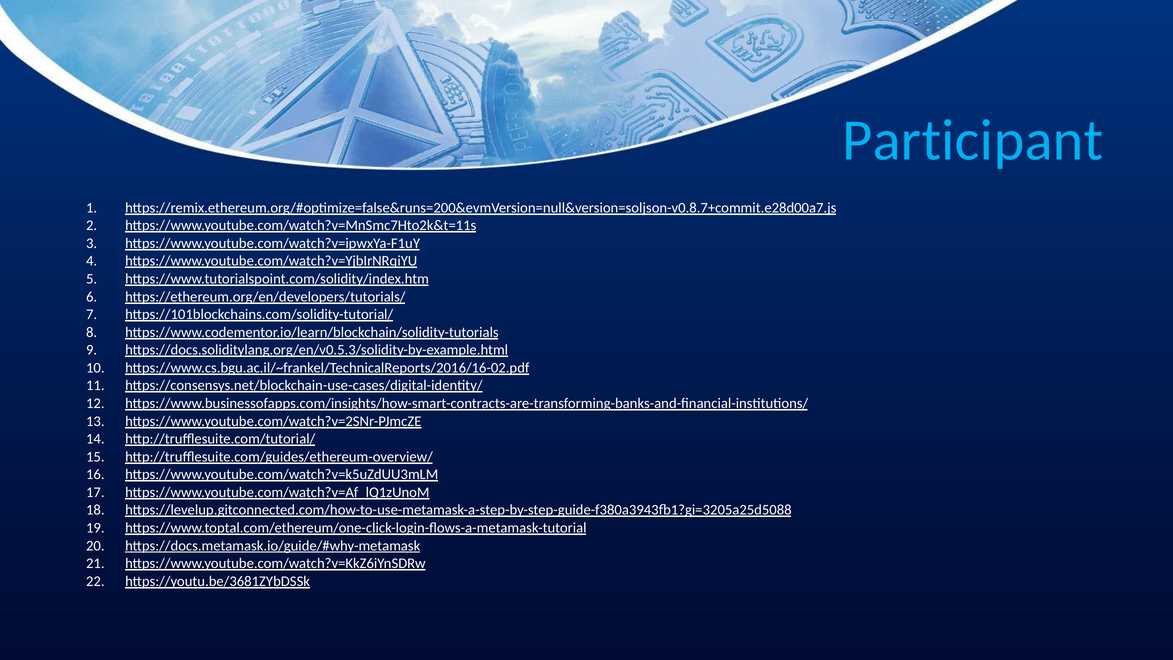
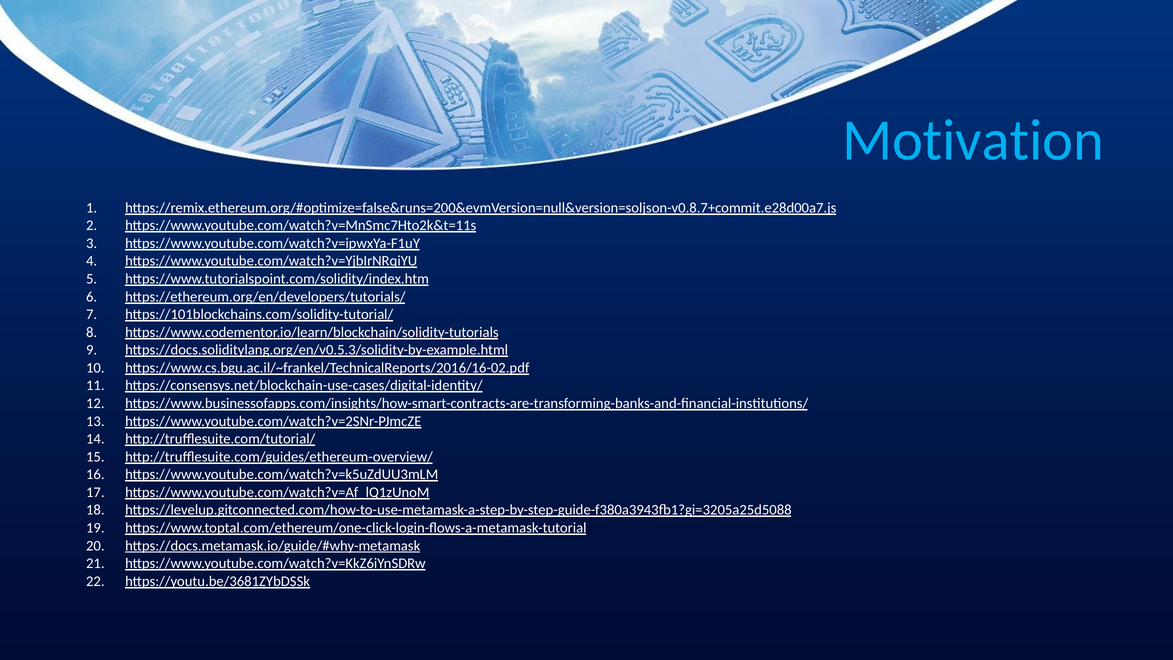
Participant: Participant -> Motivation
